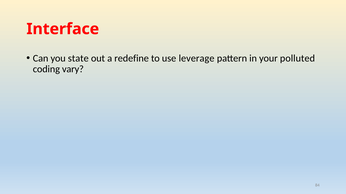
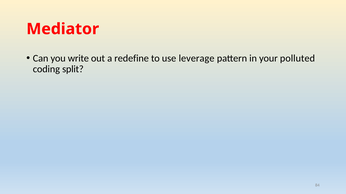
Interface: Interface -> Mediator
state: state -> write
vary: vary -> split
